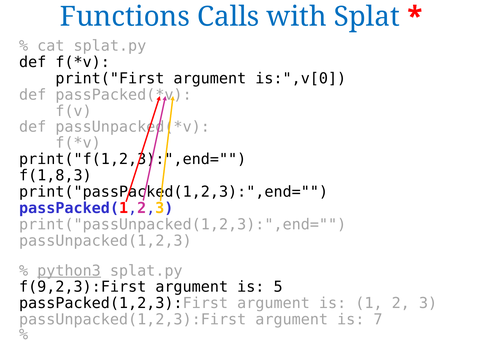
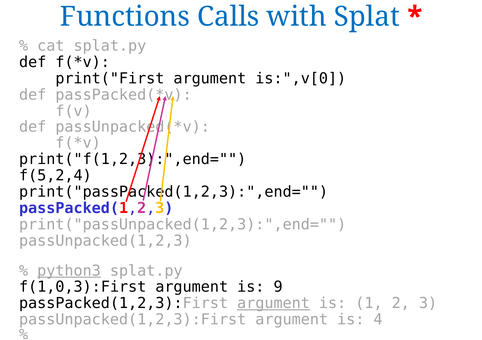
f(1,8,3: f(1,8,3 -> f(5,2,4
f(9,2,3):First: f(9,2,3):First -> f(1,0,3):First
5: 5 -> 9
argument at (274, 303) underline: none -> present
7: 7 -> 4
